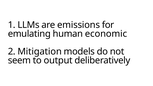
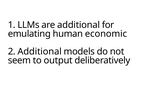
are emissions: emissions -> additional
2 Mitigation: Mitigation -> Additional
